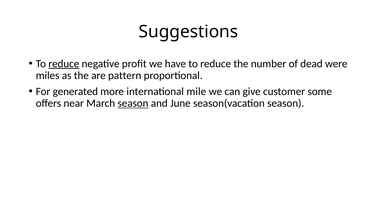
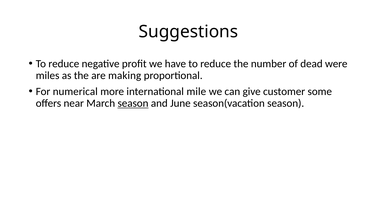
reduce at (64, 64) underline: present -> none
pattern: pattern -> making
generated: generated -> numerical
